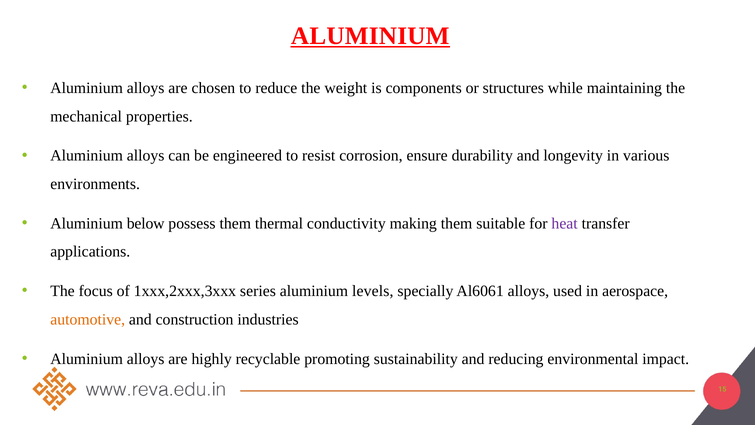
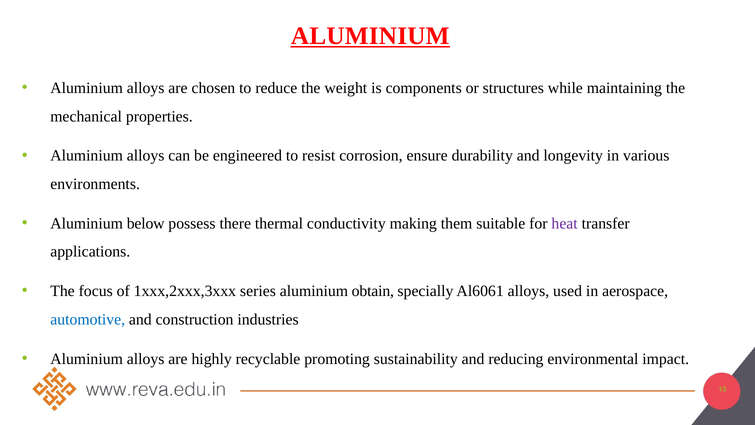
possess them: them -> there
levels: levels -> obtain
automotive colour: orange -> blue
